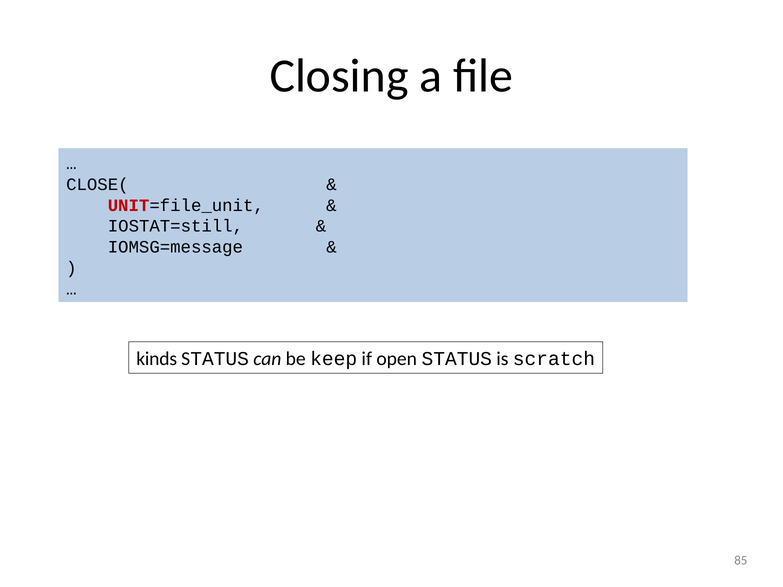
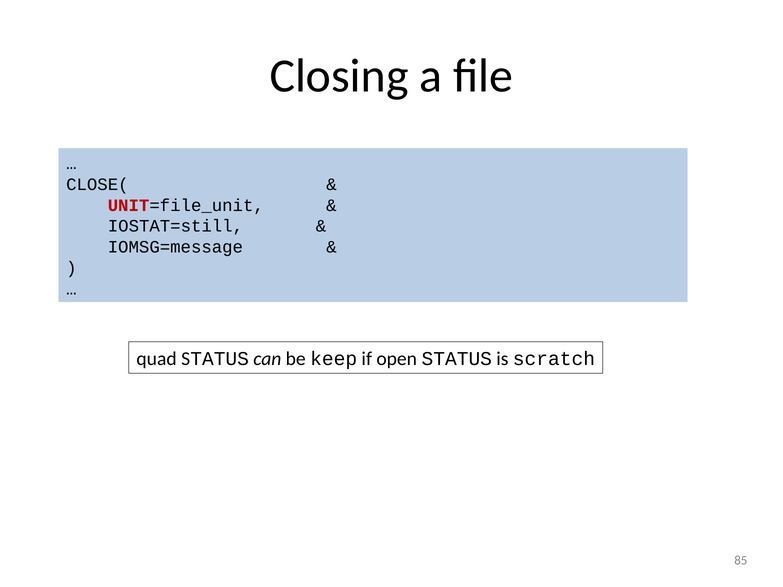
kinds: kinds -> quad
